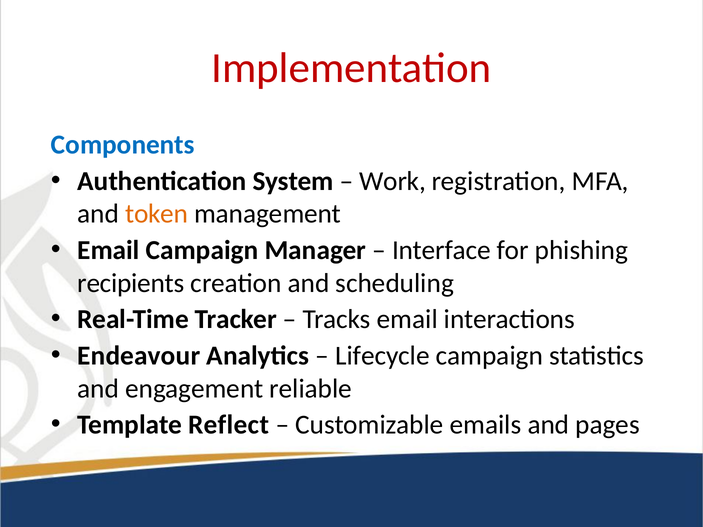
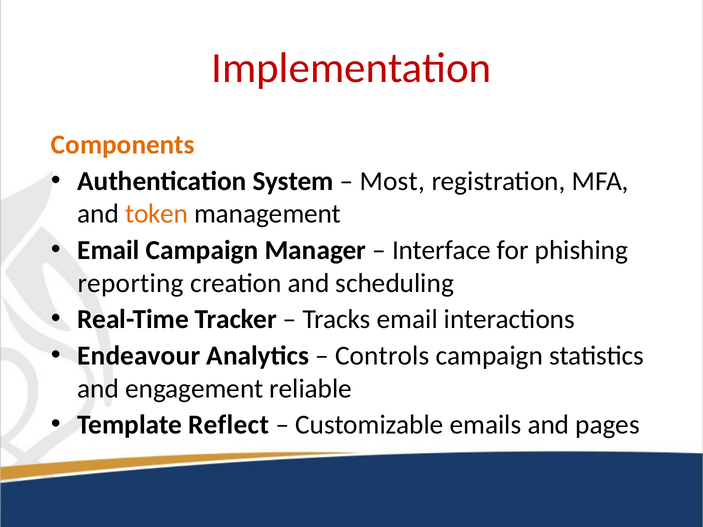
Components colour: blue -> orange
Work: Work -> Most
recipients: recipients -> reporting
Lifecycle: Lifecycle -> Controls
